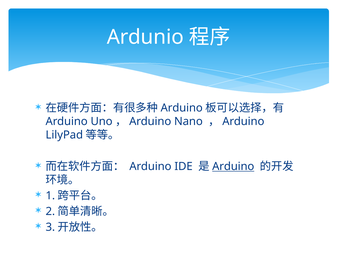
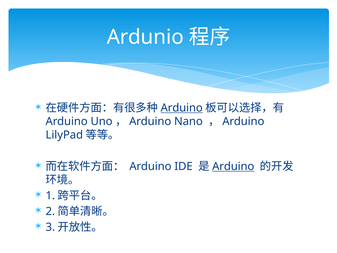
Arduino at (182, 108) underline: none -> present
